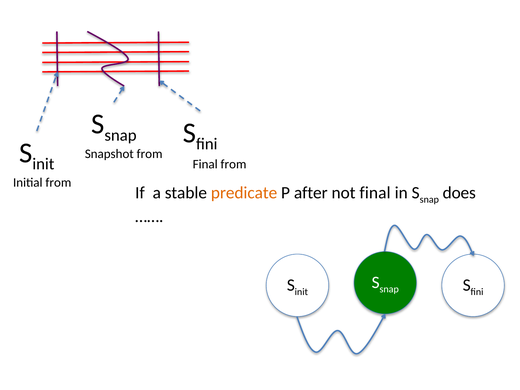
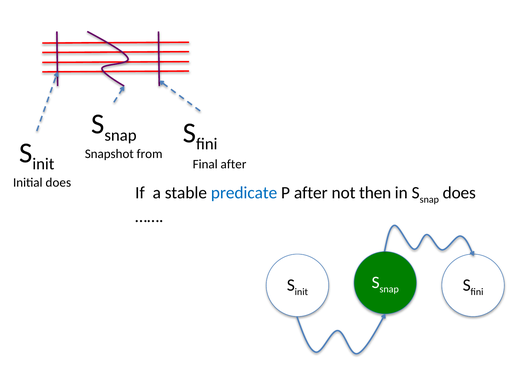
Final from: from -> after
Initial from: from -> does
predicate colour: orange -> blue
not final: final -> then
